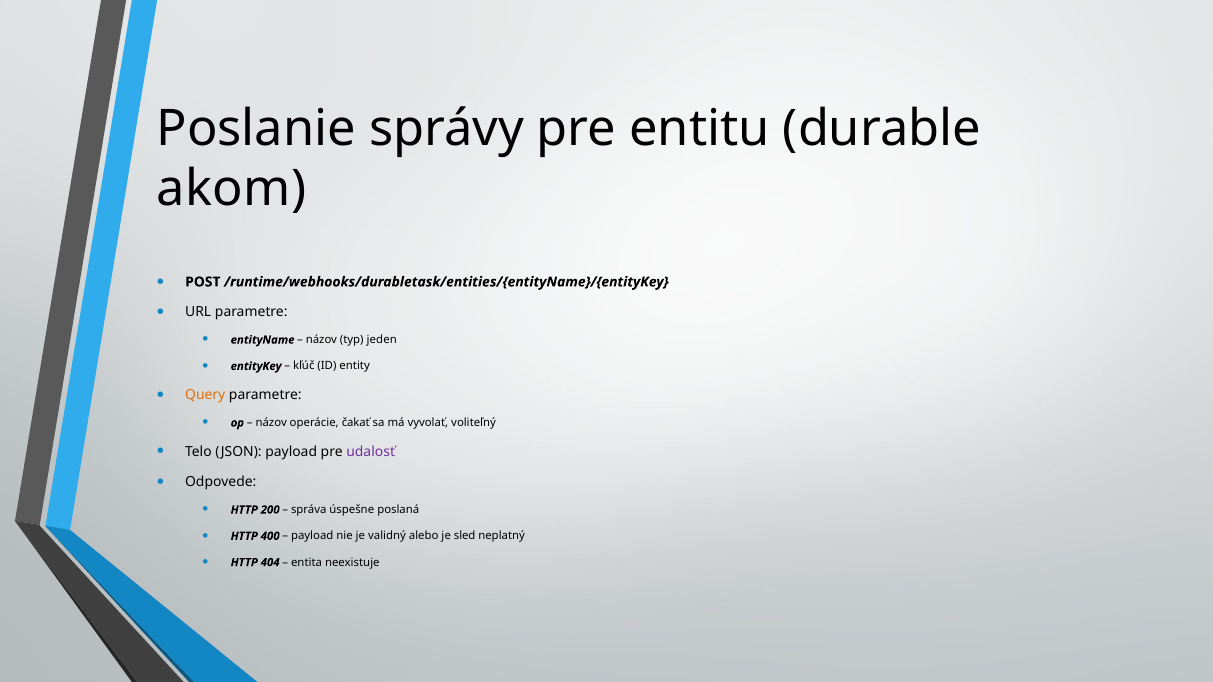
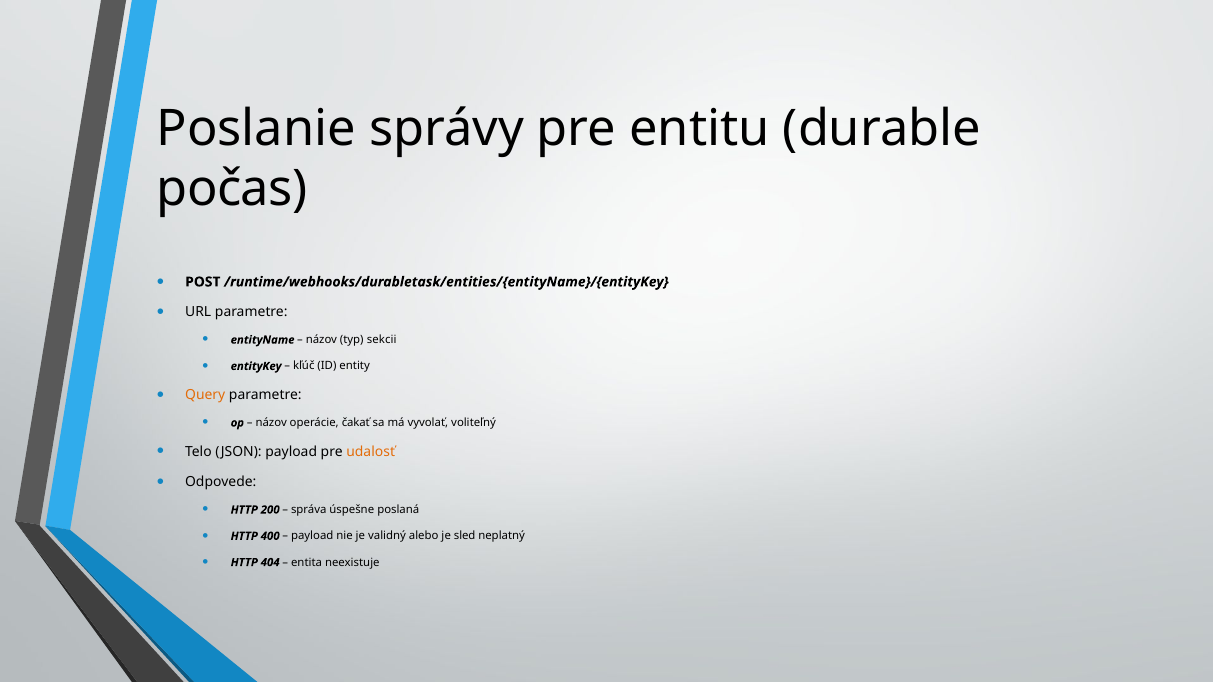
akom: akom -> počas
jeden: jeden -> sekcii
udalosť colour: purple -> orange
